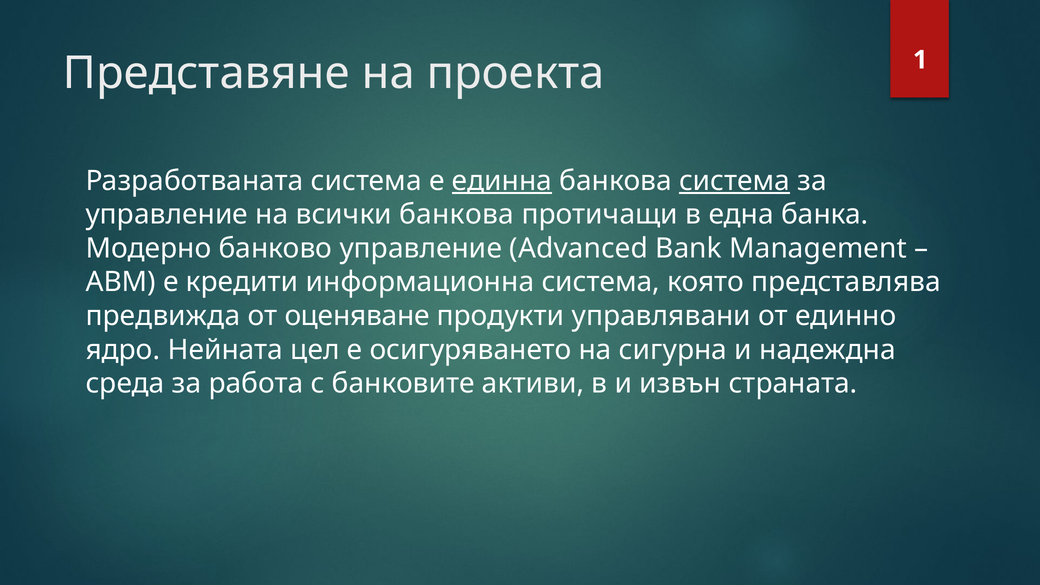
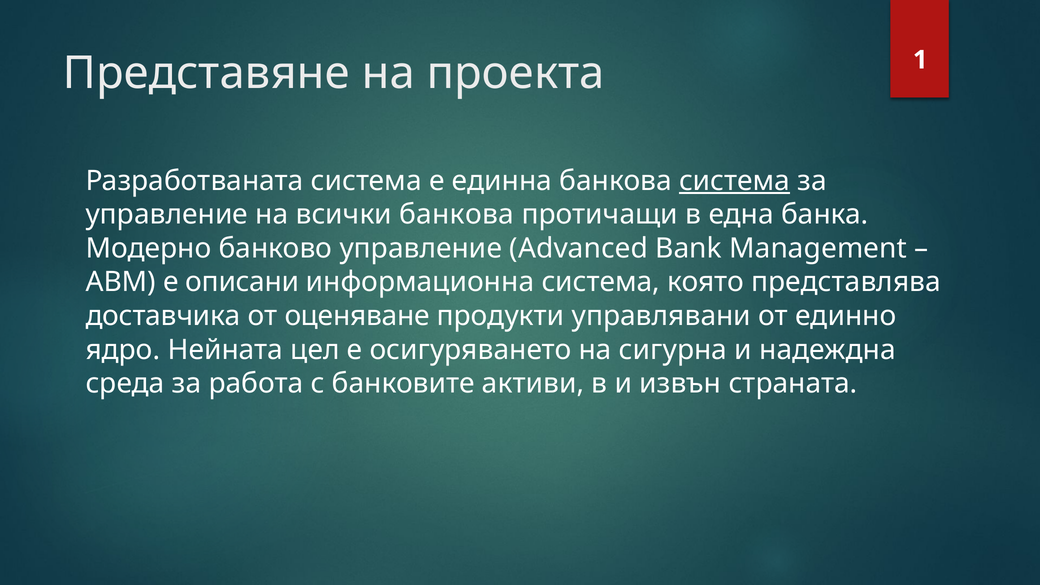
единна underline: present -> none
кредити: кредити -> описани
предвижда: предвижда -> доставчика
